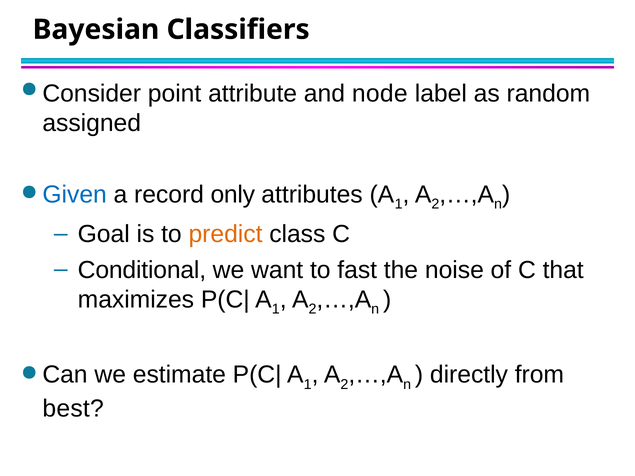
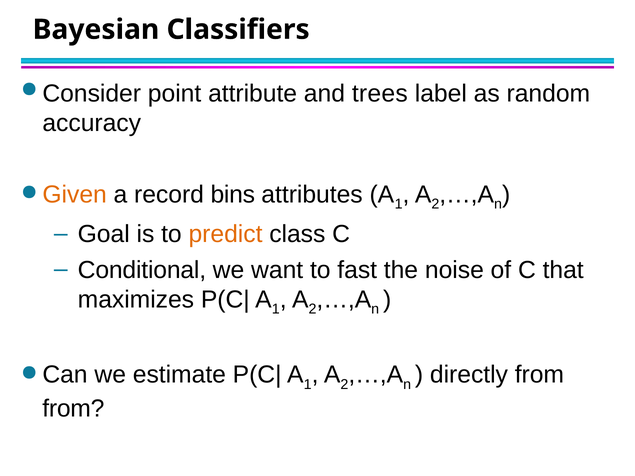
node: node -> trees
assigned: assigned -> accuracy
Given colour: blue -> orange
only: only -> bins
best at (73, 409): best -> from
